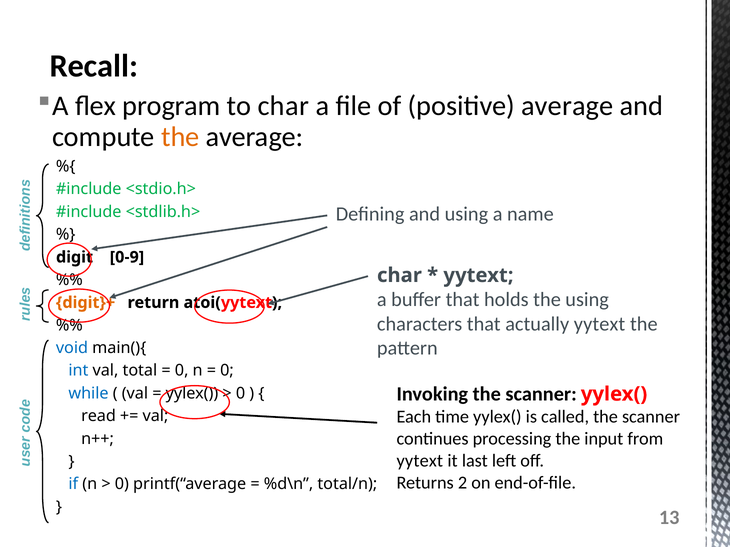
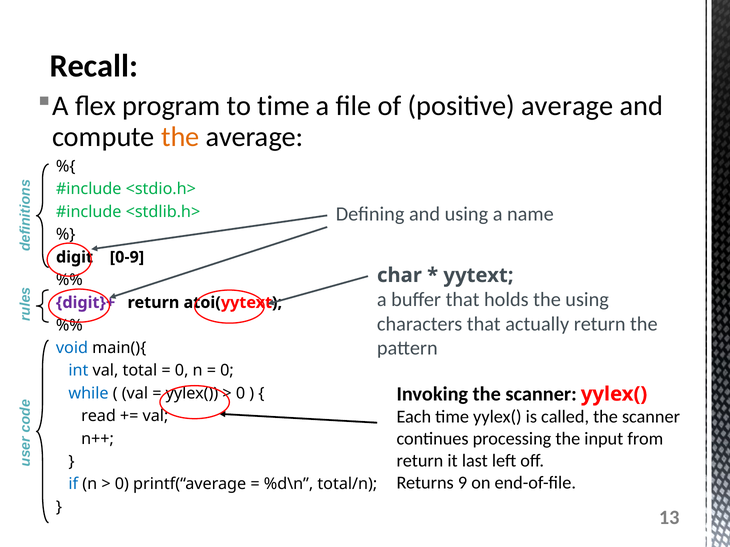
to char: char -> time
digit}+ colour: orange -> purple
actually yytext: yytext -> return
yytext at (420, 461): yytext -> return
2: 2 -> 9
